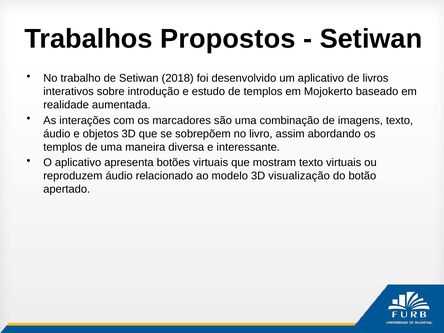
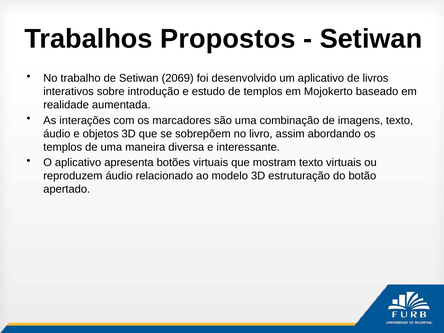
2018: 2018 -> 2069
visualização: visualização -> estruturação
